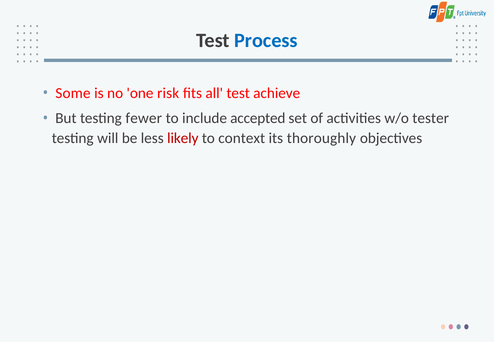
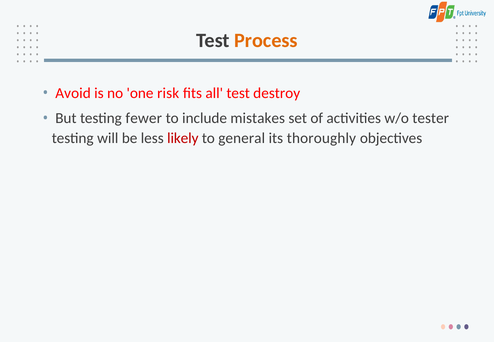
Process colour: blue -> orange
Some: Some -> Avoid
achieve: achieve -> destroy
accepted: accepted -> mistakes
context: context -> general
